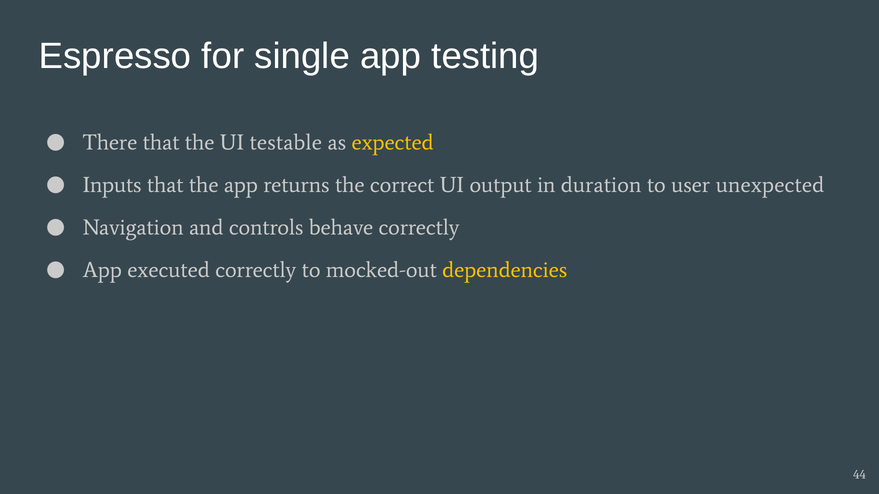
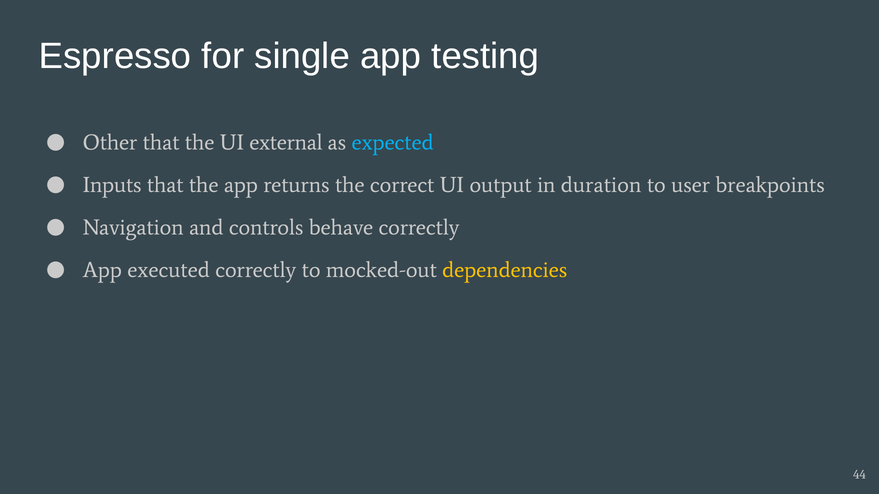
There: There -> Other
testable: testable -> external
expected colour: yellow -> light blue
unexpected: unexpected -> breakpoints
